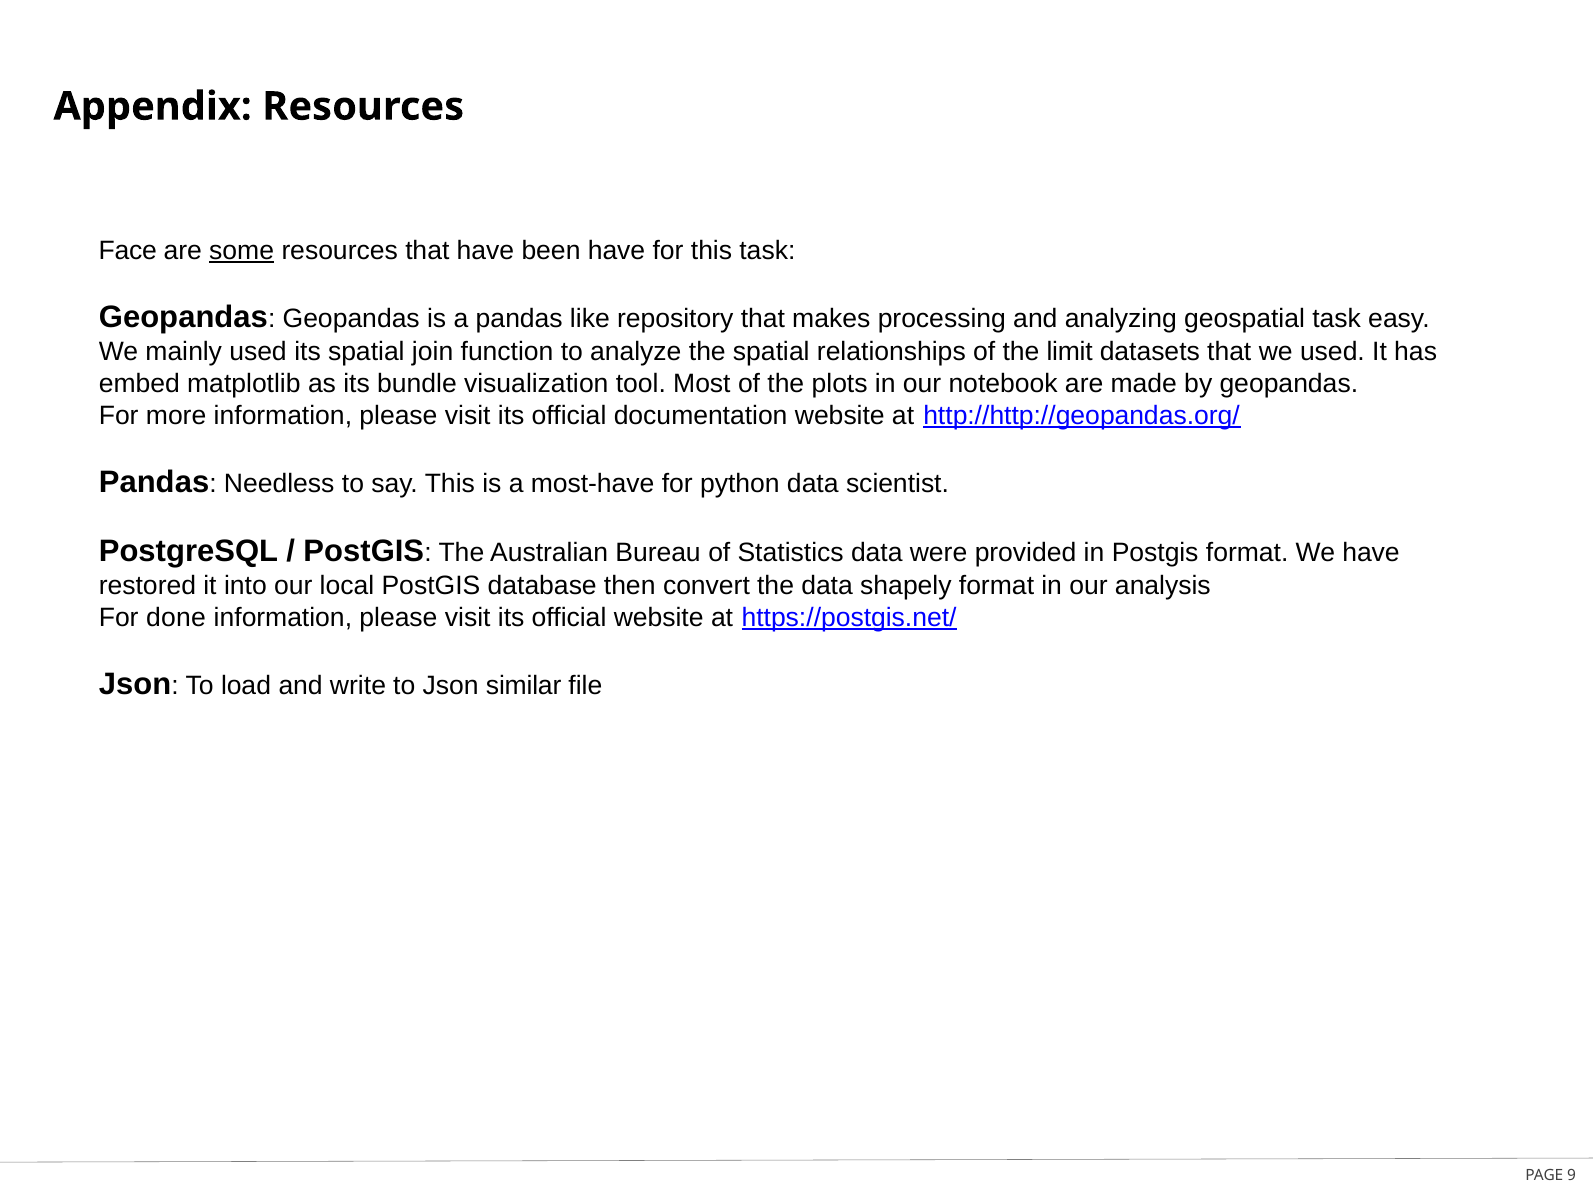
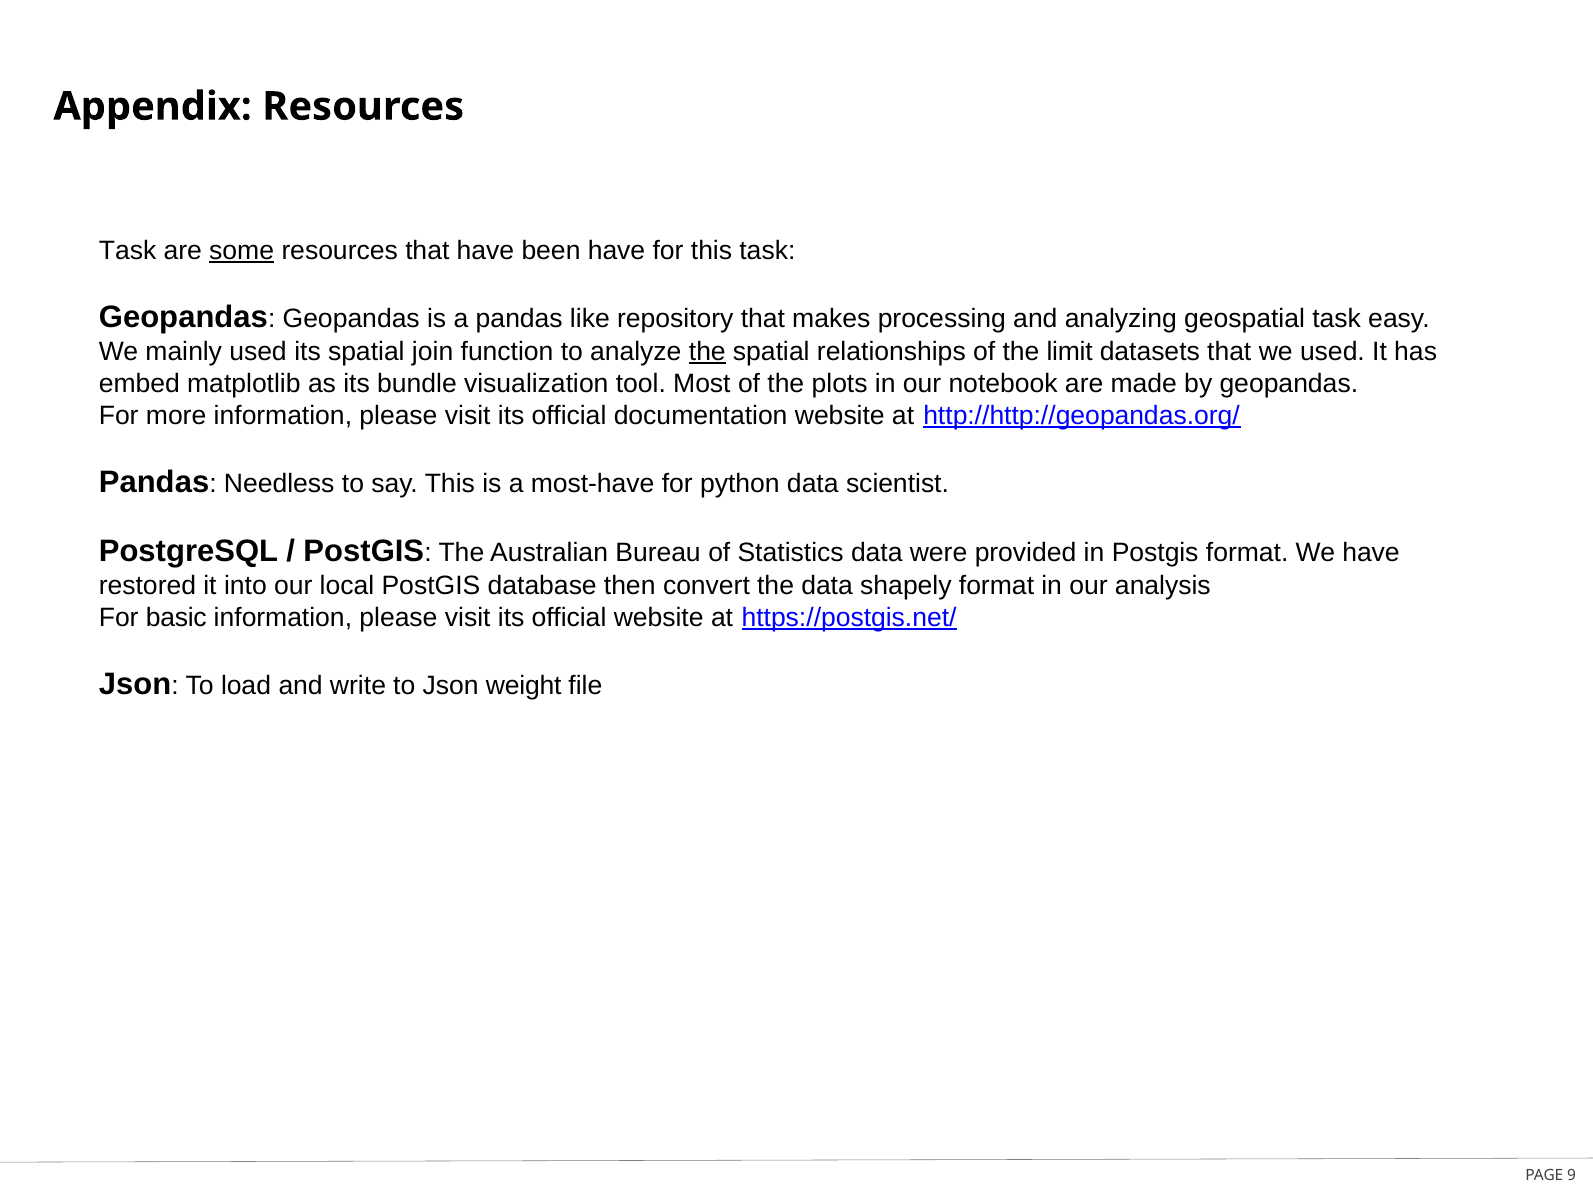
Face at (128, 251): Face -> Task
the at (707, 352) underline: none -> present
done: done -> basic
similar: similar -> weight
